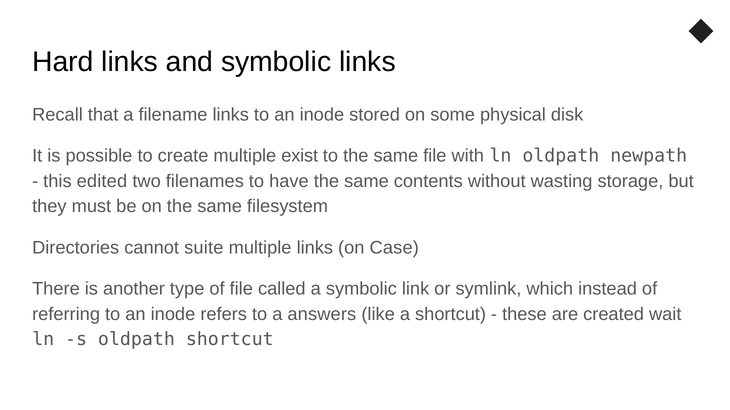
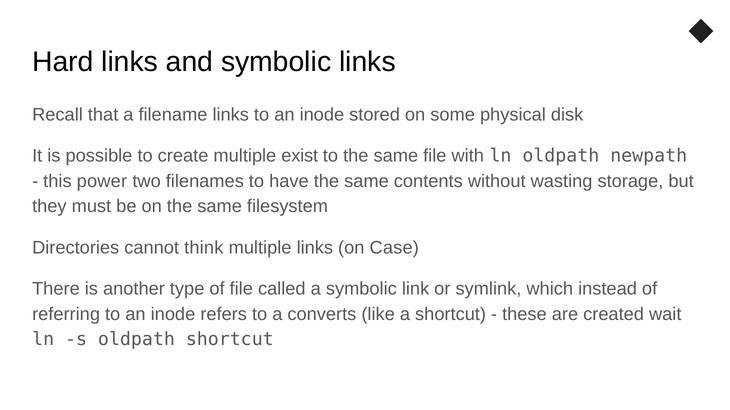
edited: edited -> power
suite: suite -> think
answers: answers -> converts
